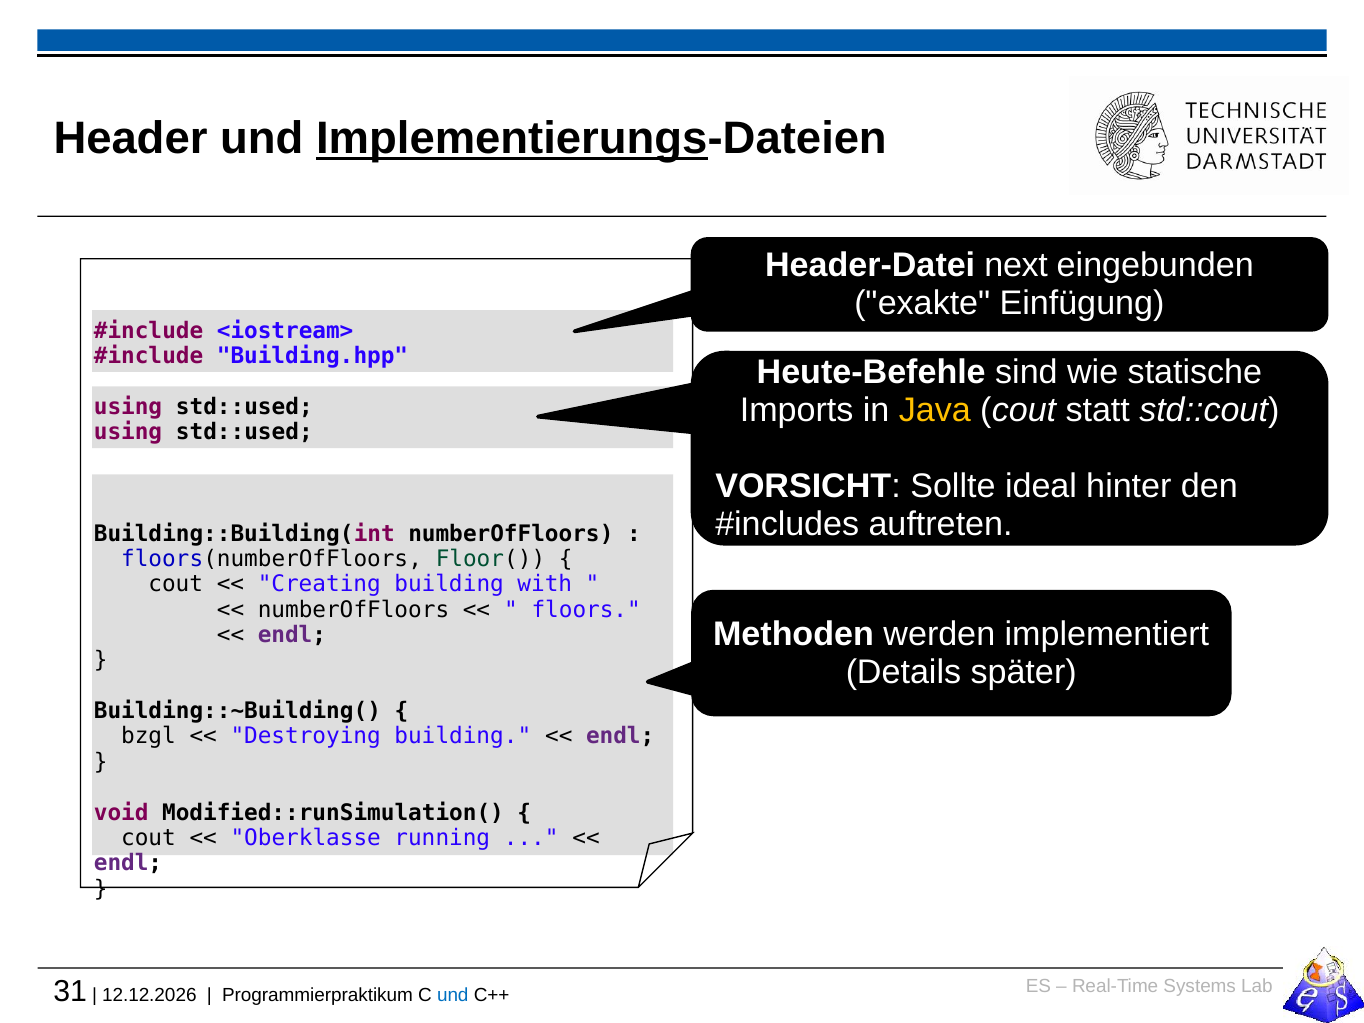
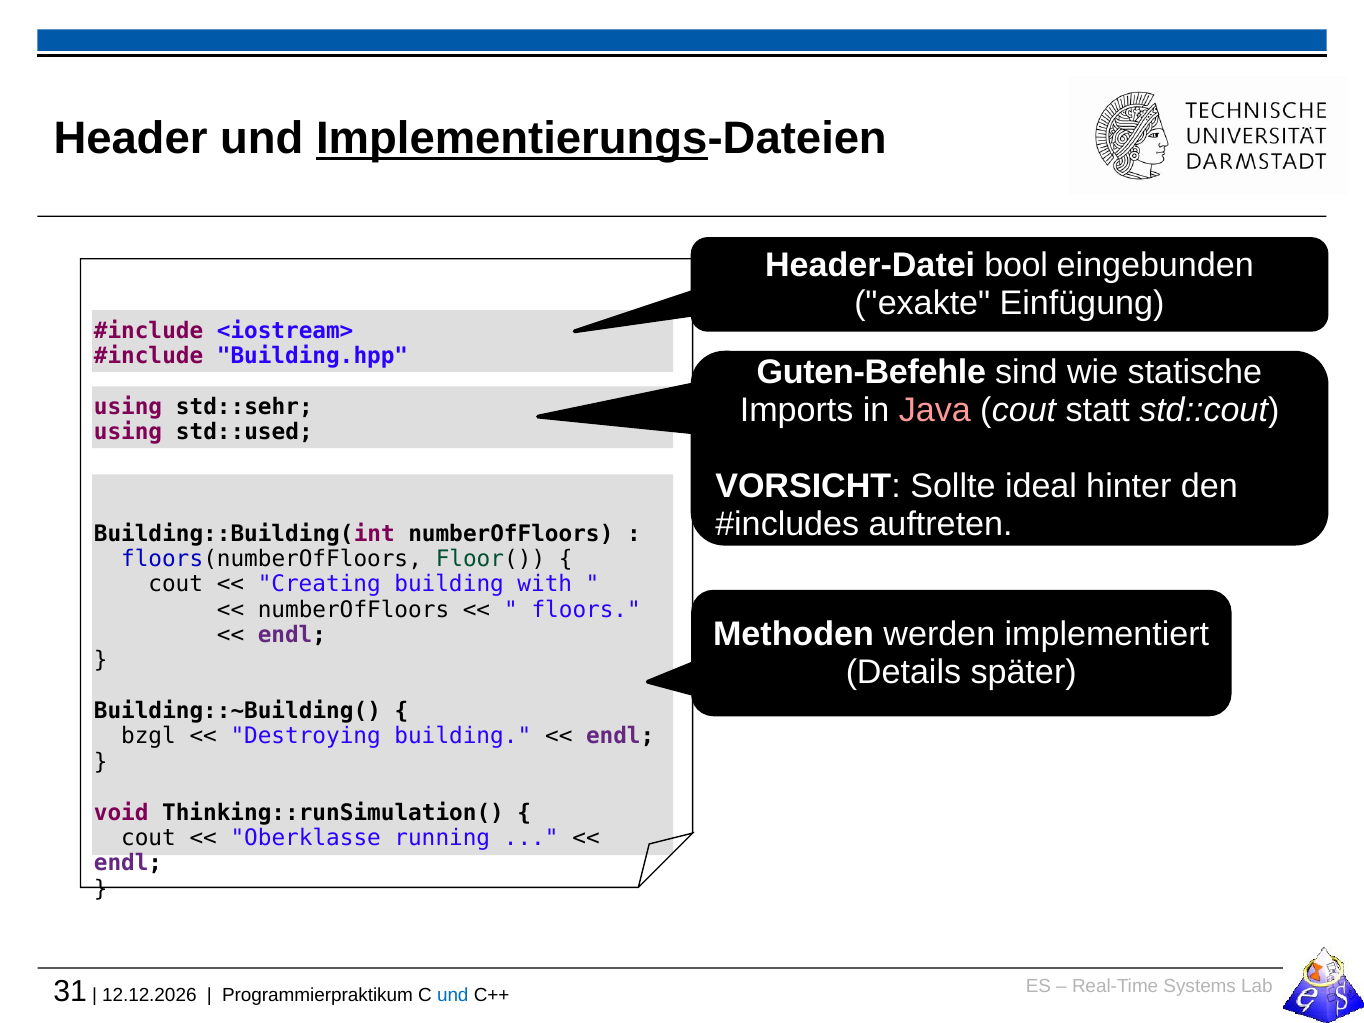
next: next -> bool
Heute-Befehle: Heute-Befehle -> Guten-Befehle
Java colour: yellow -> pink
std::used at (244, 407): std::used -> std::sehr
Modified::runSimulation(: Modified::runSimulation( -> Thinking::runSimulation(
